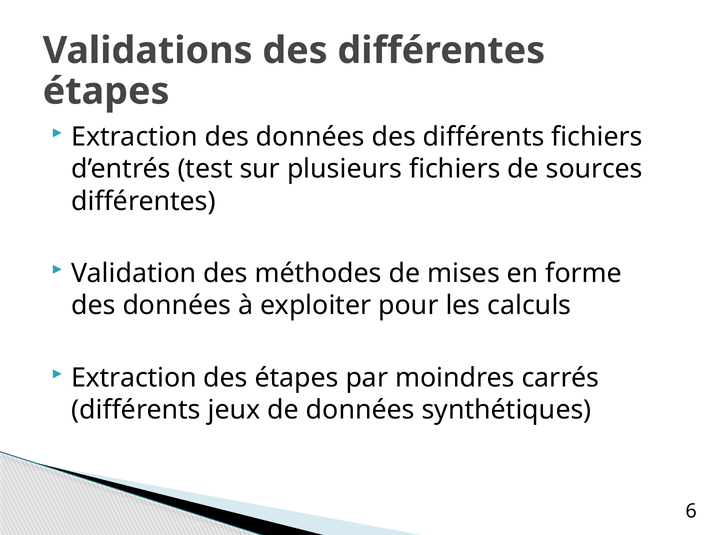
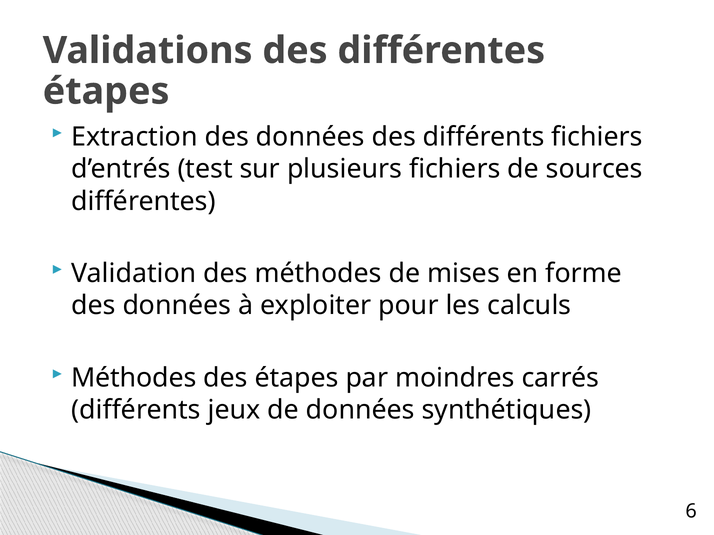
Extraction at (134, 378): Extraction -> Méthodes
